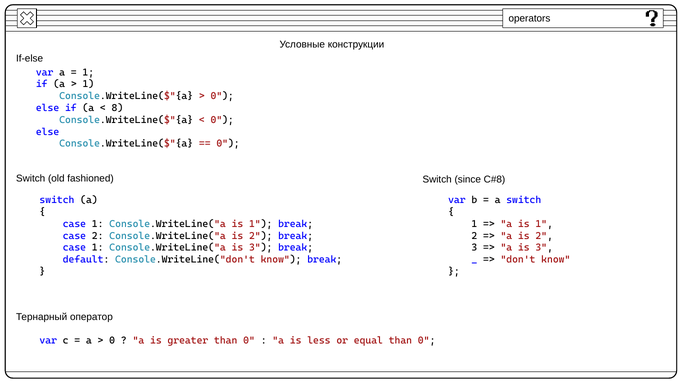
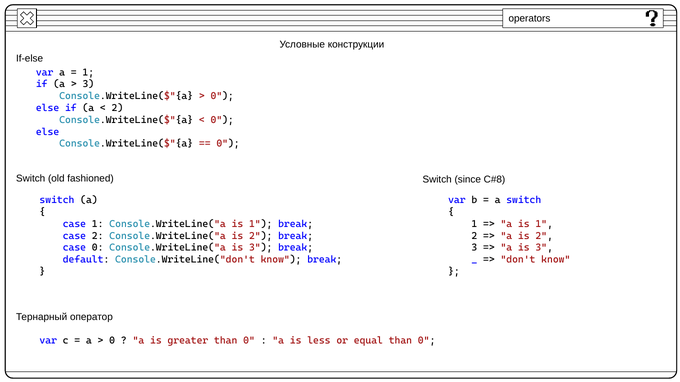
1 at (88, 84): 1 -> 3
8 at (117, 108): 8 -> 2
1 at (98, 248): 1 -> 0
